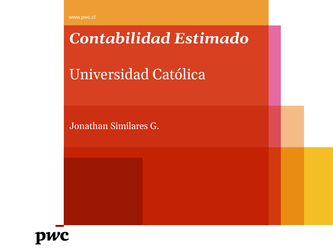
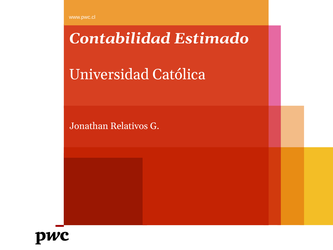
Similares: Similares -> Relativos
